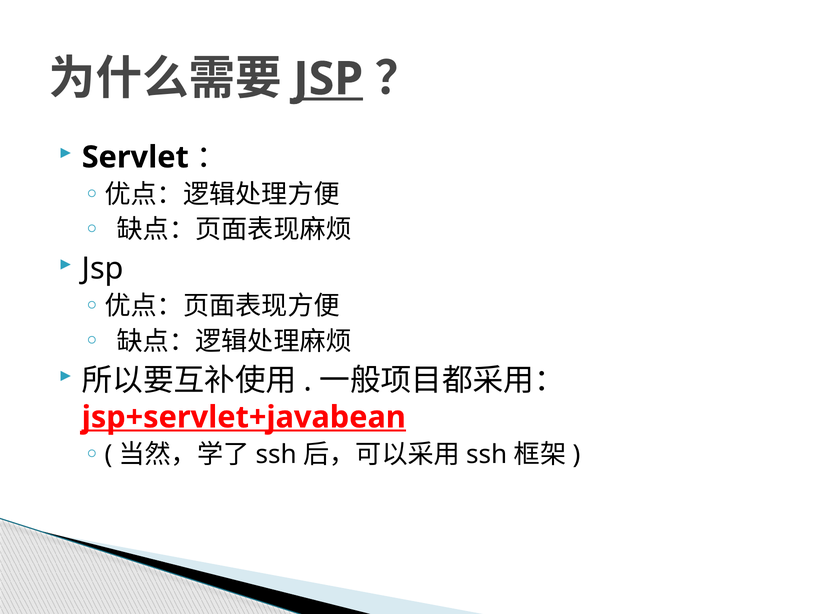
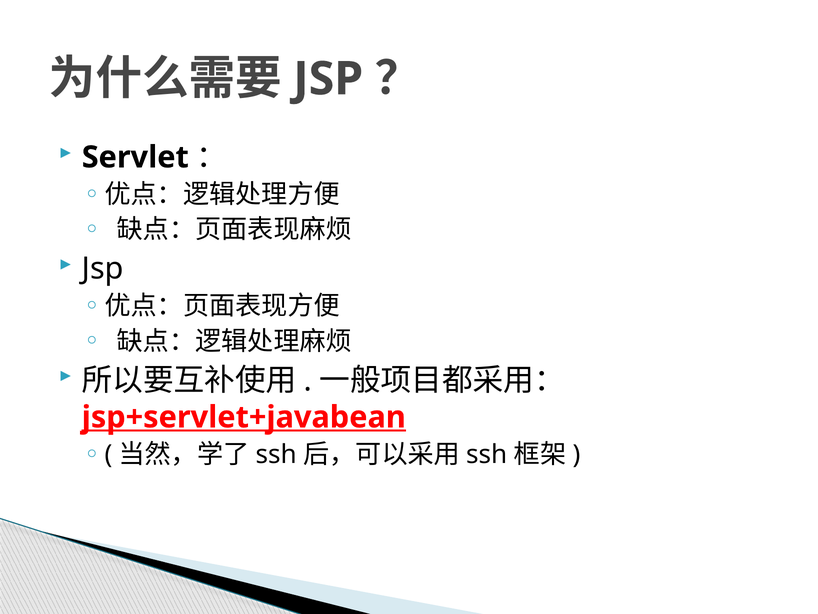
JSP at (328, 79) underline: present -> none
